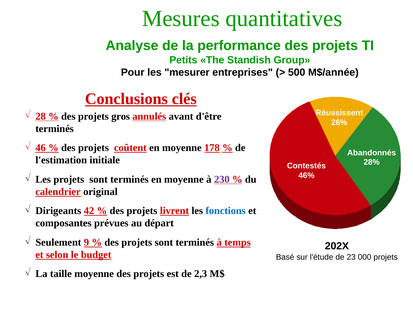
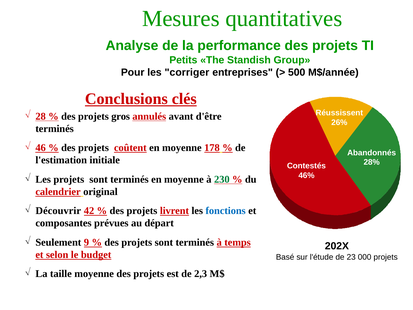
mesurer: mesurer -> corriger
230 colour: purple -> green
Dirigeants: Dirigeants -> Découvrir
